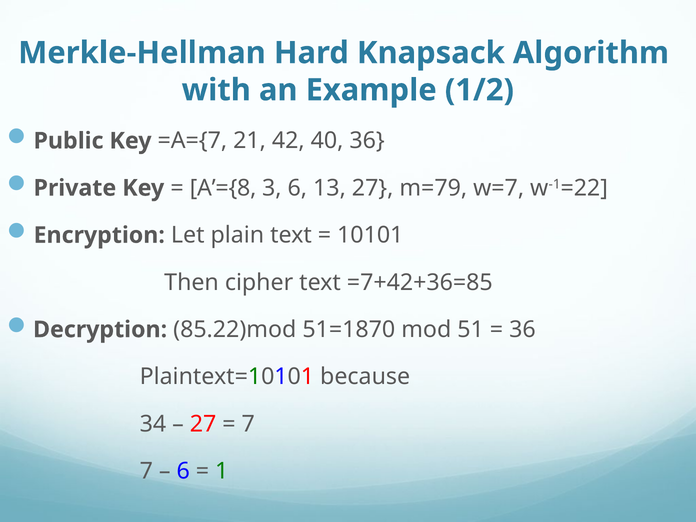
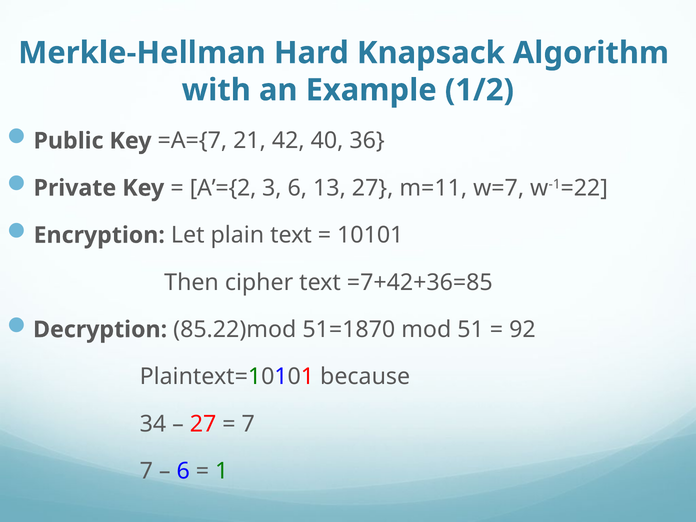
A’={8: A’={8 -> A’={2
m=79: m=79 -> m=11
36 at (522, 330): 36 -> 92
